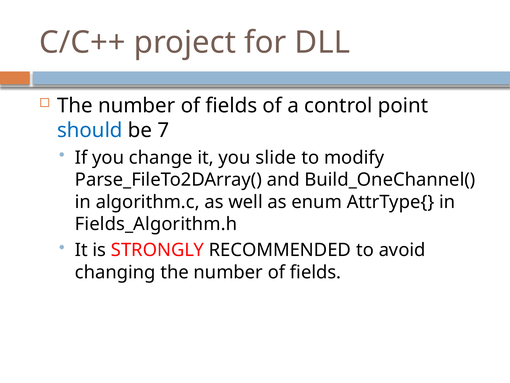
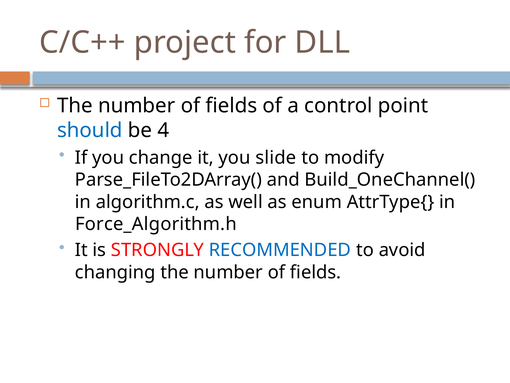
7: 7 -> 4
Fields_Algorithm.h: Fields_Algorithm.h -> Force_Algorithm.h
RECOMMENDED colour: black -> blue
